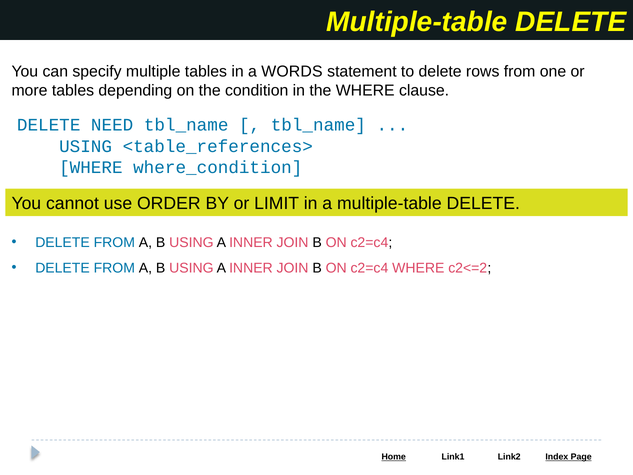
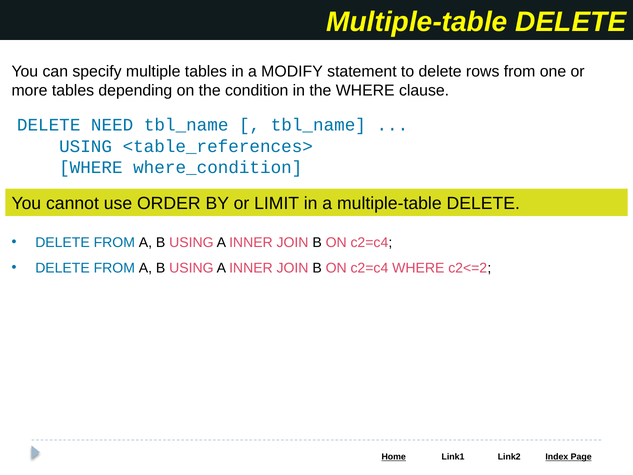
WORDS: WORDS -> MODIFY
